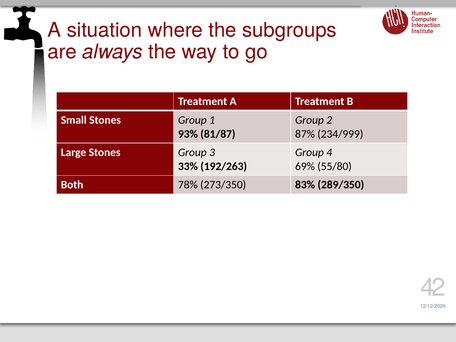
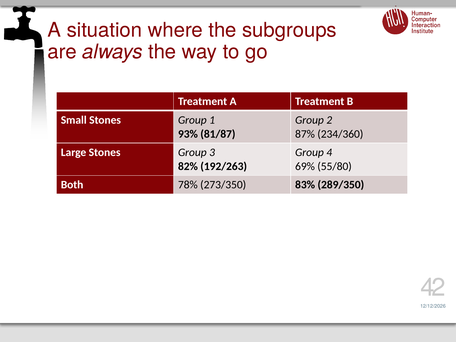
234/999: 234/999 -> 234/360
33%: 33% -> 82%
